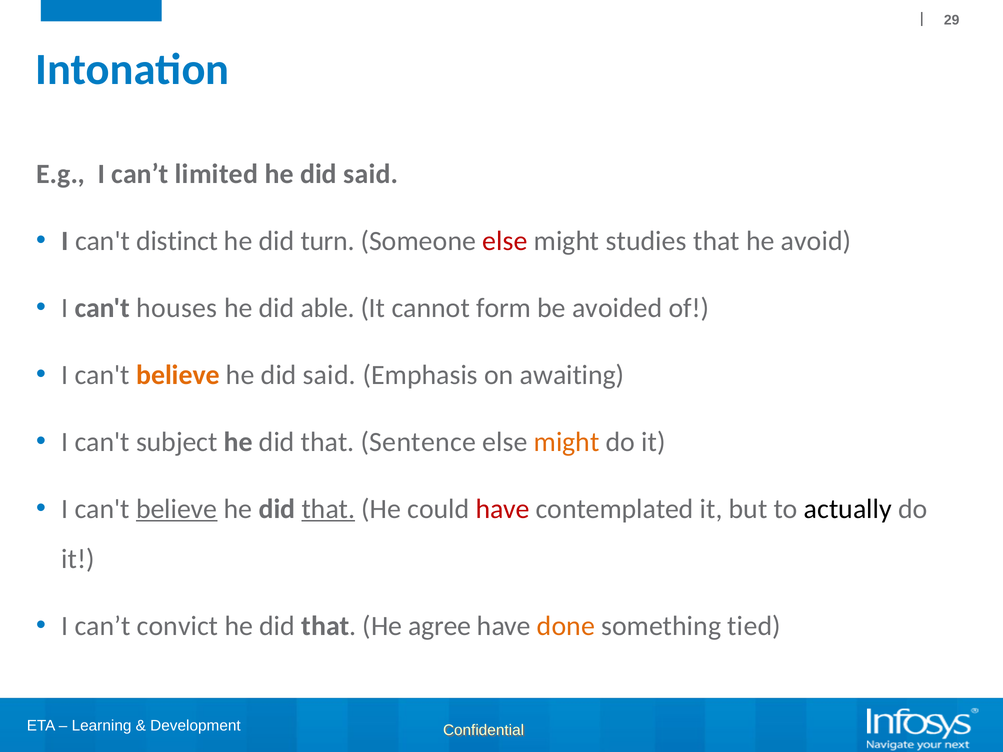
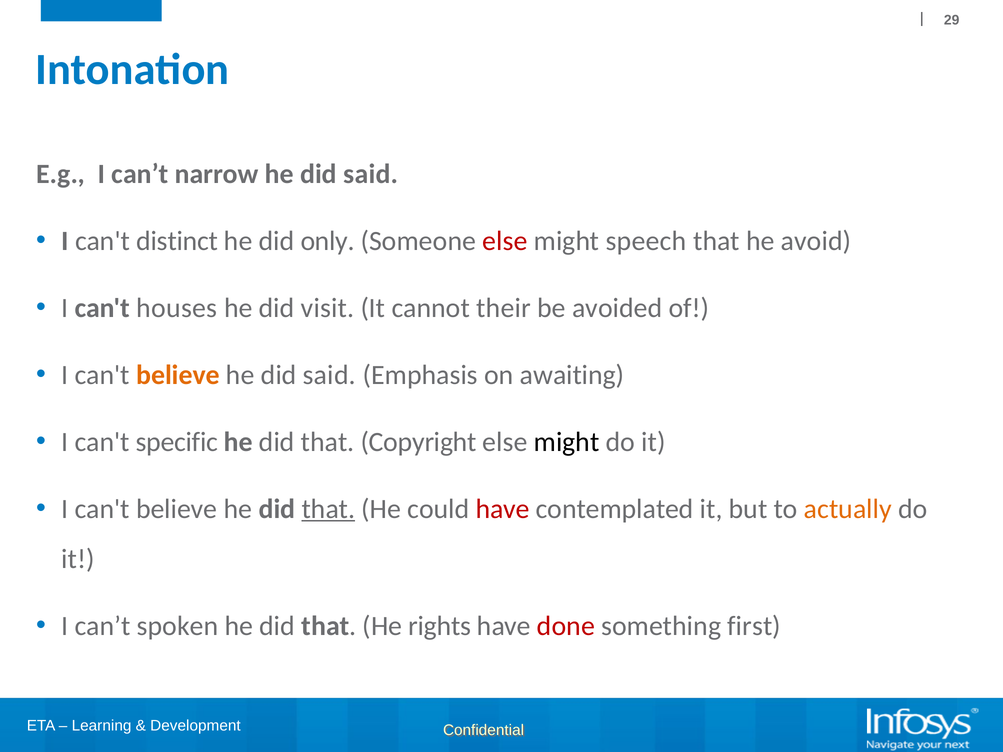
limited: limited -> narrow
turn: turn -> only
studies: studies -> speech
able: able -> visit
form: form -> their
subject: subject -> specific
Sentence: Sentence -> Copyright
might at (567, 442) colour: orange -> black
believe at (177, 509) underline: present -> none
actually colour: black -> orange
convict: convict -> spoken
agree: agree -> rights
done colour: orange -> red
tied: tied -> first
